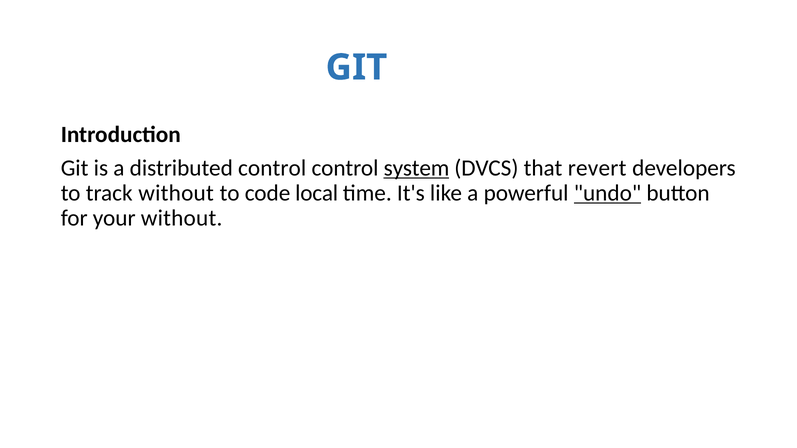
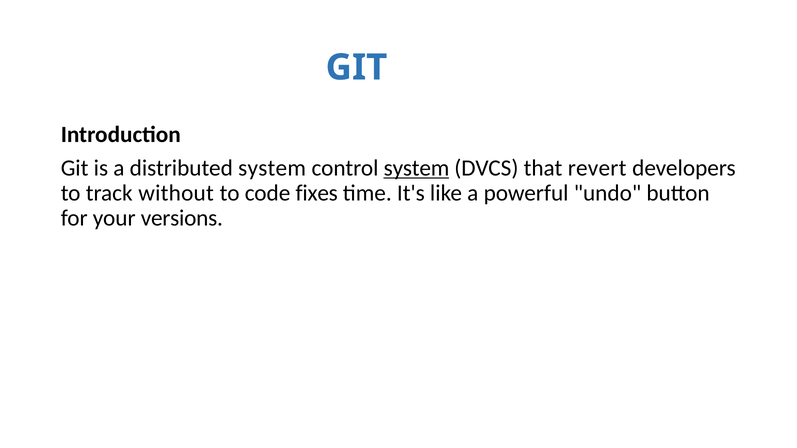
distributed control: control -> system
local: local -> fixes
undo underline: present -> none
your without: without -> versions
